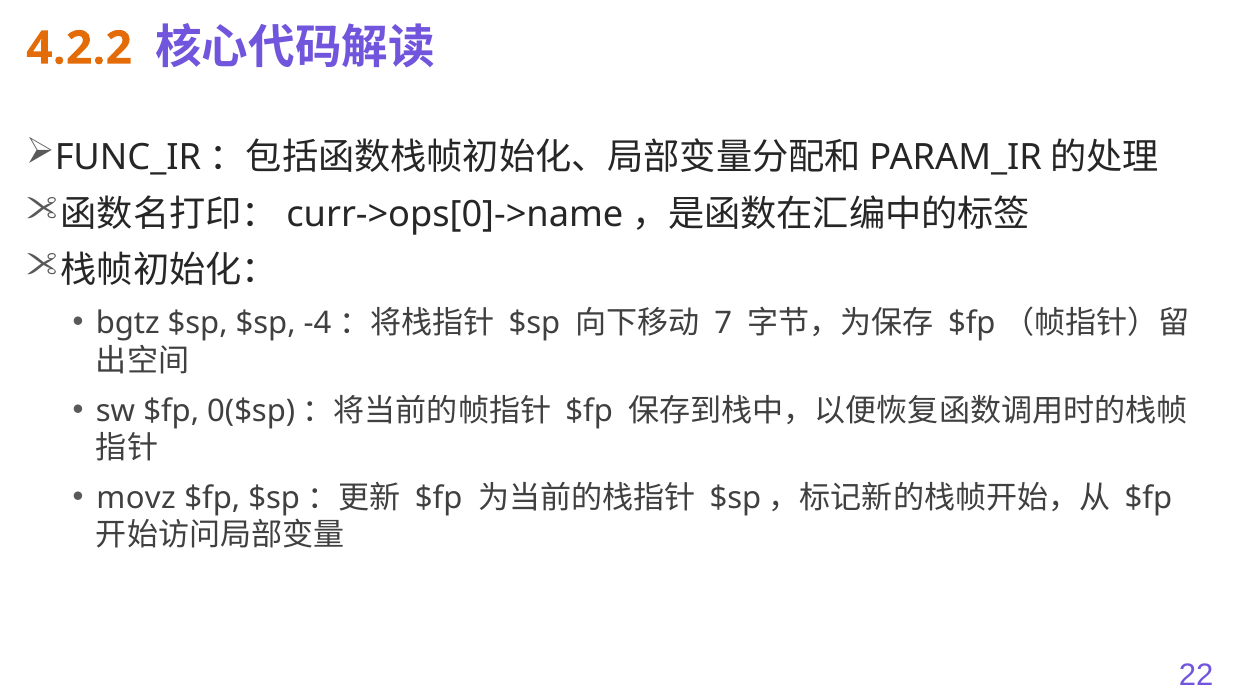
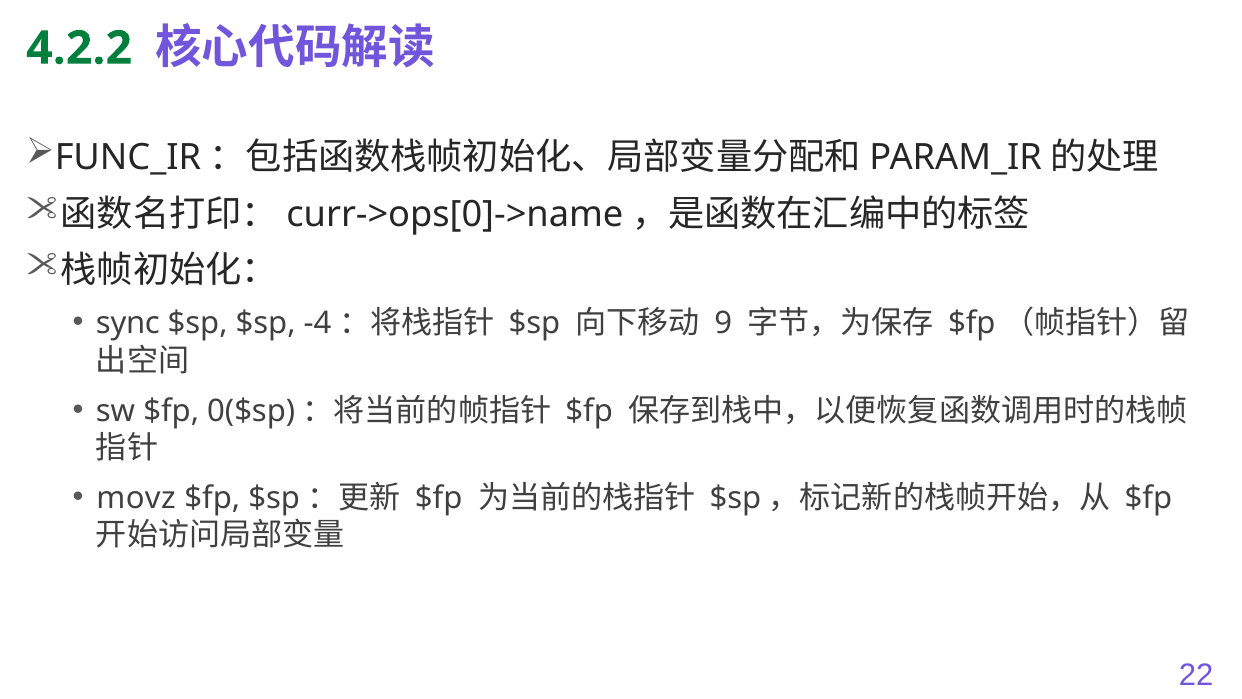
4.2.2 colour: orange -> green
bgtz: bgtz -> sync
7: 7 -> 9
